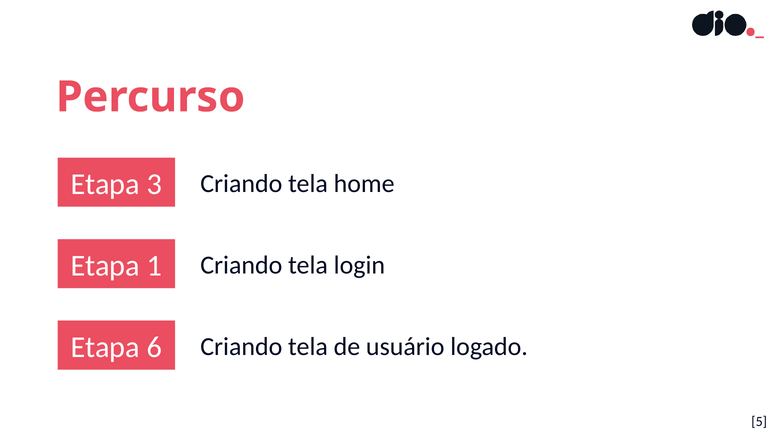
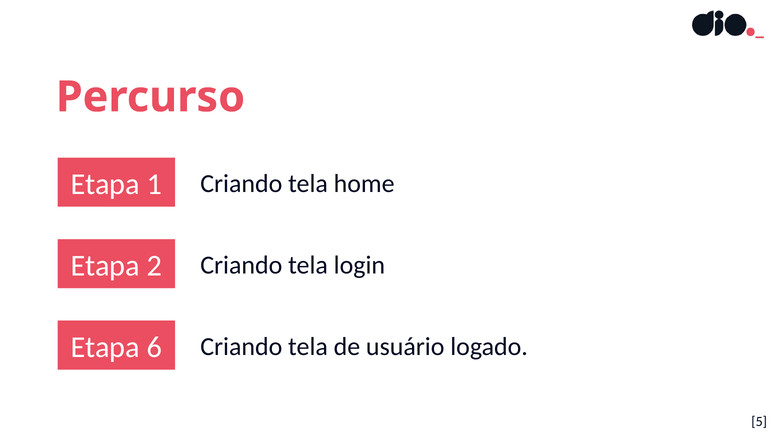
3: 3 -> 1
1: 1 -> 2
